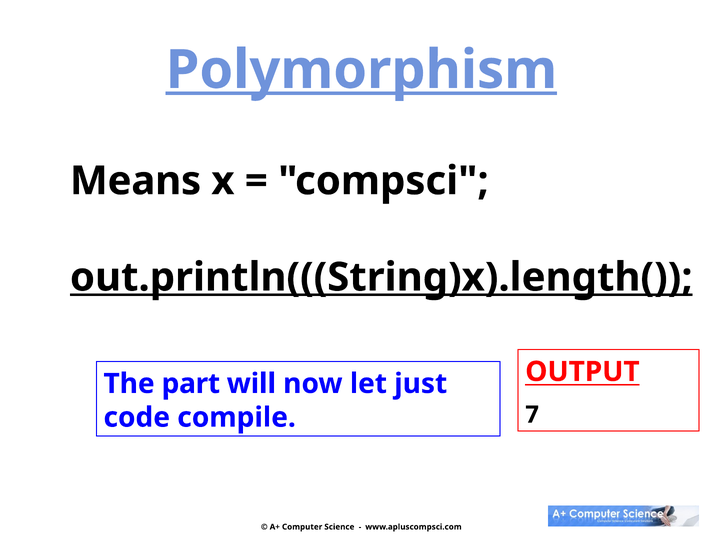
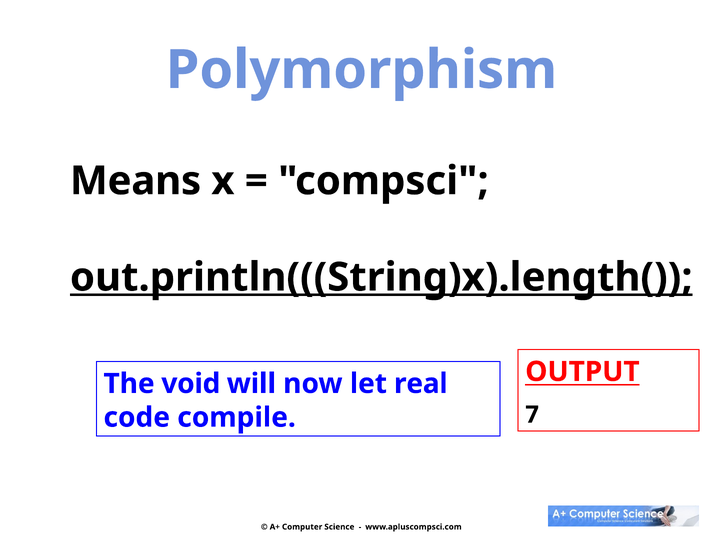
Polymorphism underline: present -> none
part: part -> void
just: just -> real
